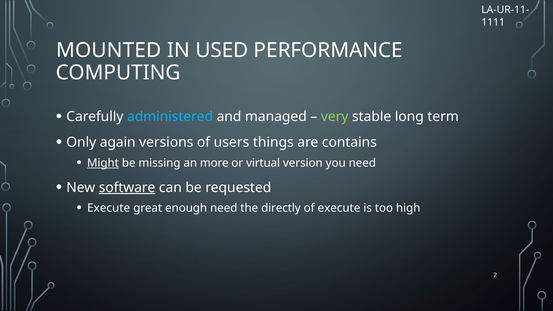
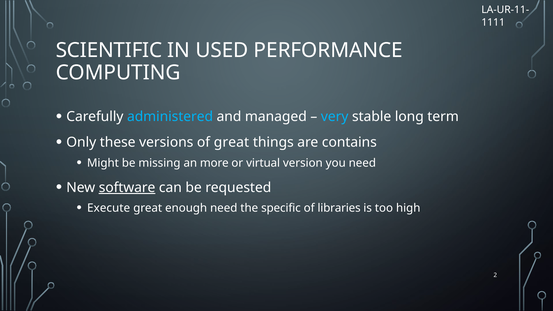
MOUNTED: MOUNTED -> SCIENTIFIC
very colour: light green -> light blue
again: again -> these
of users: users -> great
Might underline: present -> none
directly: directly -> specific
of execute: execute -> libraries
